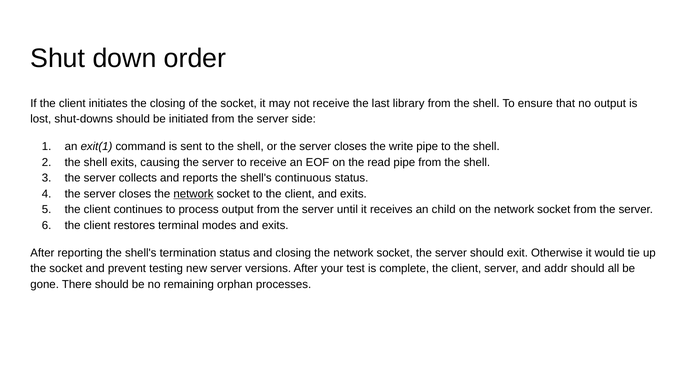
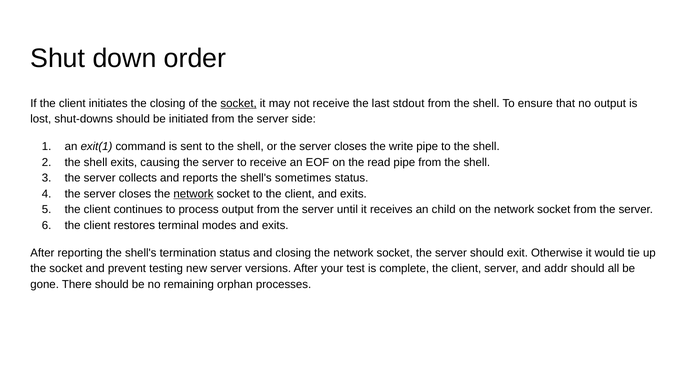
socket at (239, 103) underline: none -> present
library: library -> stdout
continuous: continuous -> sometimes
